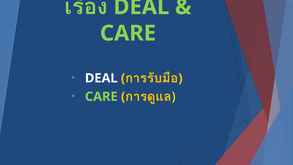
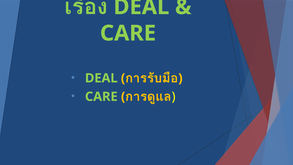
DEAL at (101, 78) colour: white -> light green
